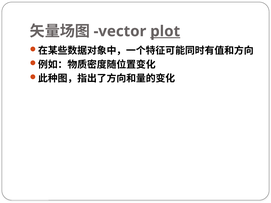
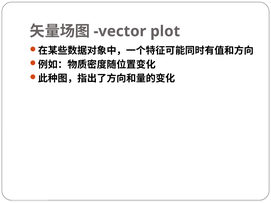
plot underline: present -> none
